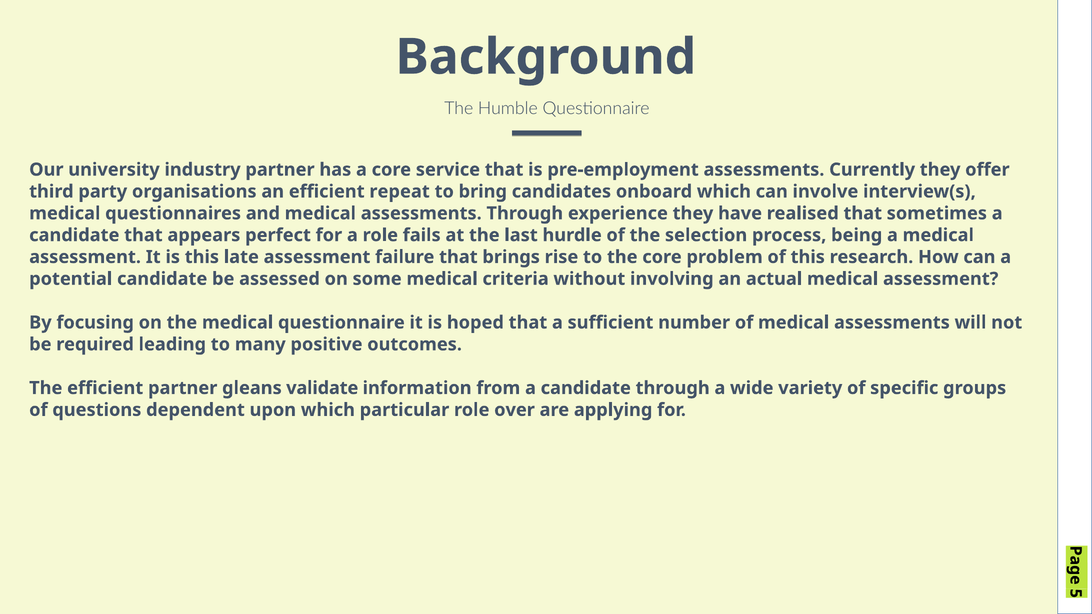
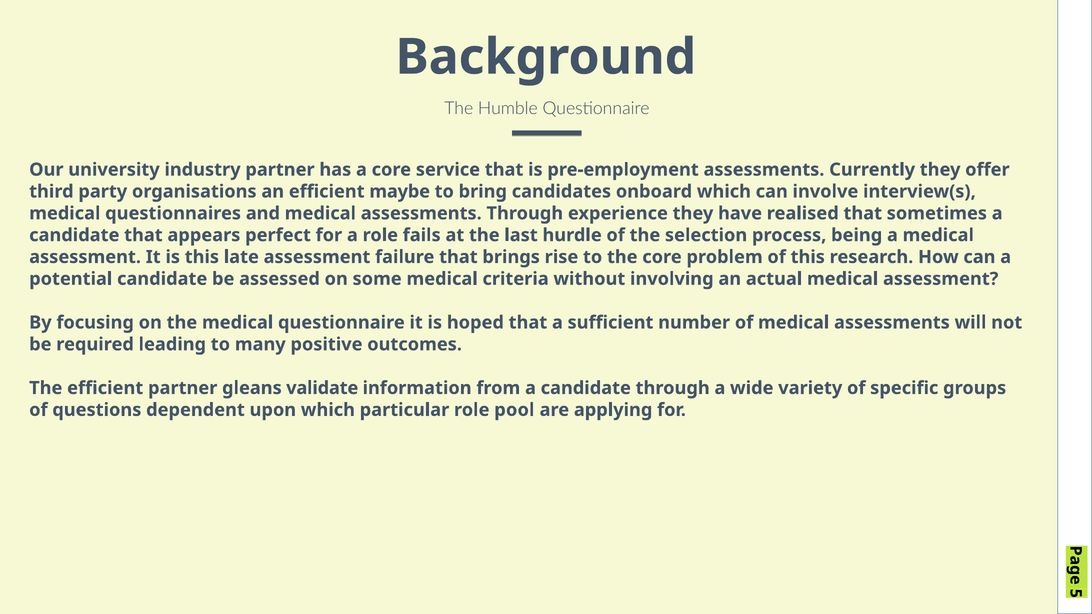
repeat: repeat -> maybe
over: over -> pool
